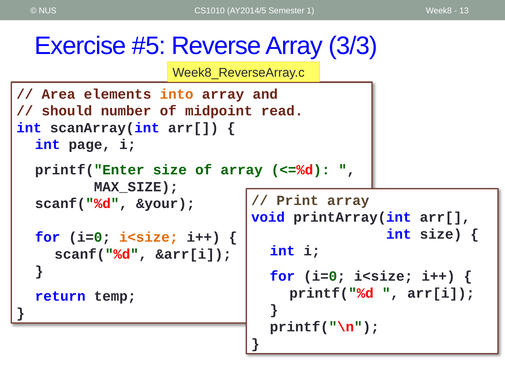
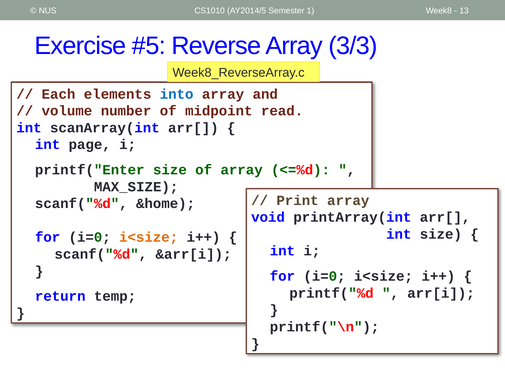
Area: Area -> Each
into colour: orange -> blue
should: should -> volume
&your: &your -> &home
